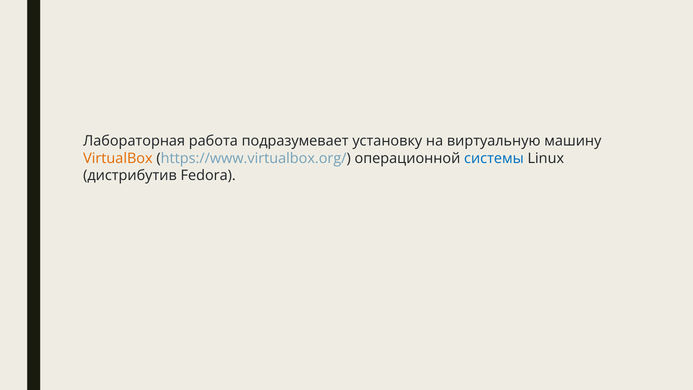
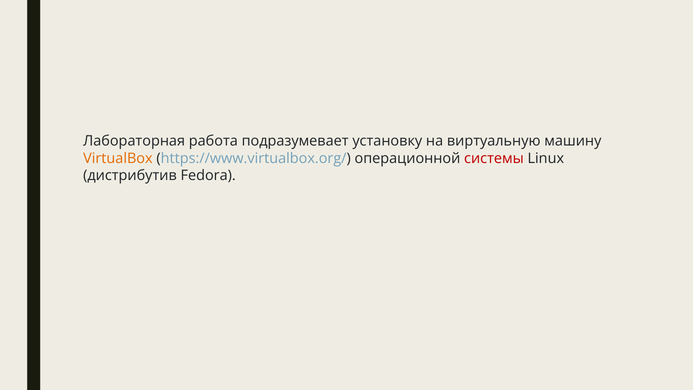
системы colour: blue -> red
